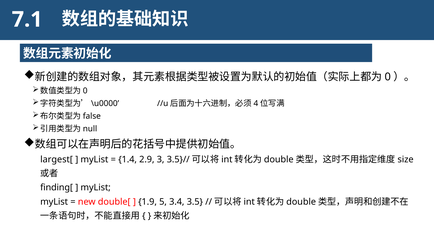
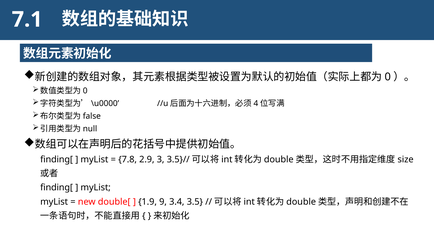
largest[ at (57, 160): largest[ -> finding[
1.4: 1.4 -> 7.8
5: 5 -> 9
